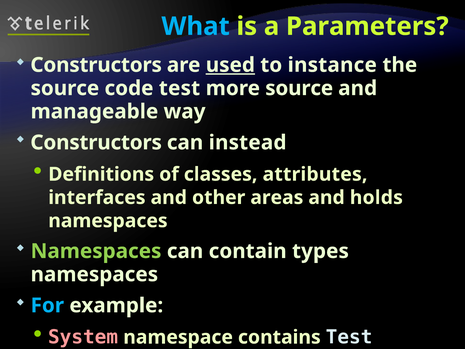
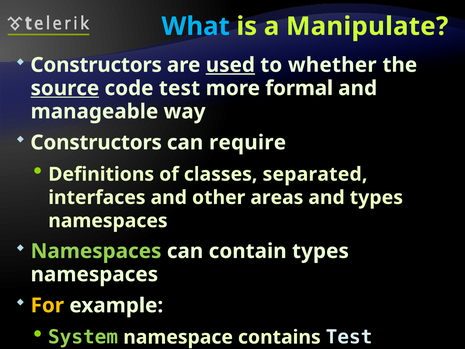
Parameters: Parameters -> Manipulate
instance: instance -> whether
source at (65, 88) underline: none -> present
more source: source -> formal
instead: instead -> require
attributes: attributes -> separated
and holds: holds -> types
For colour: light blue -> yellow
System colour: pink -> light green
